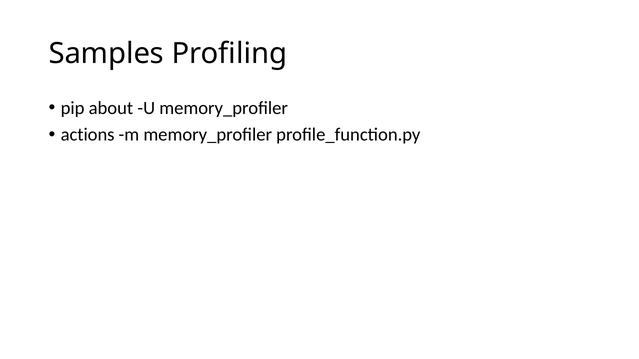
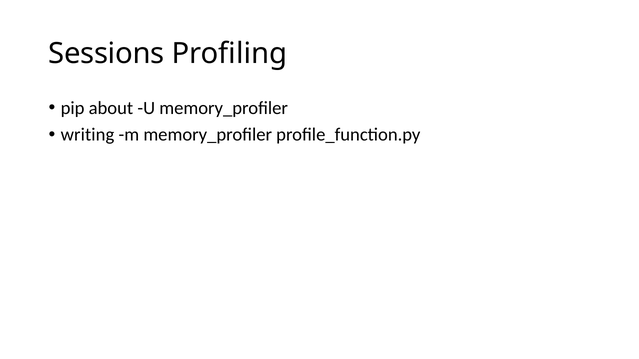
Samples: Samples -> Sessions
actions: actions -> writing
